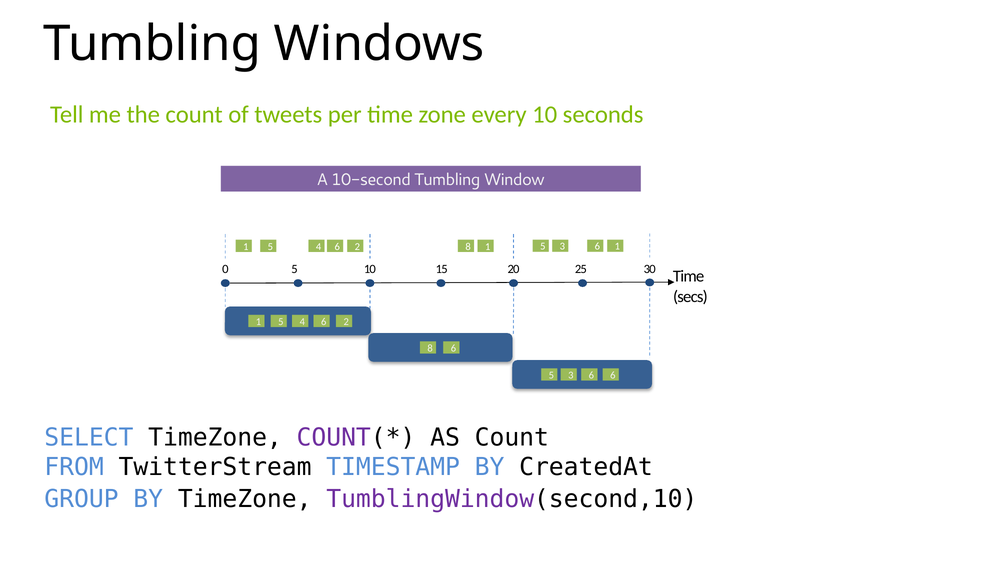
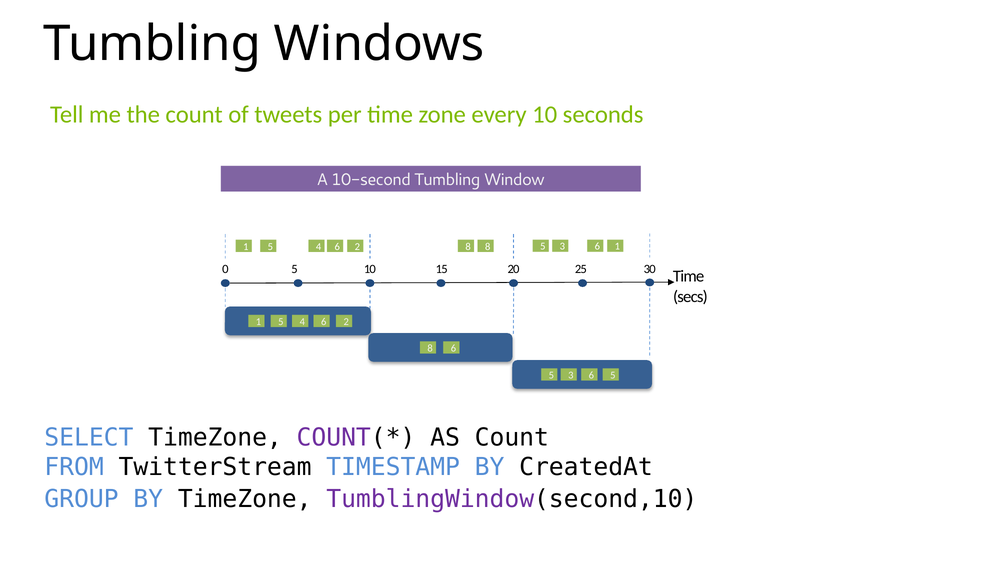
8 1: 1 -> 8
6 6: 6 -> 5
